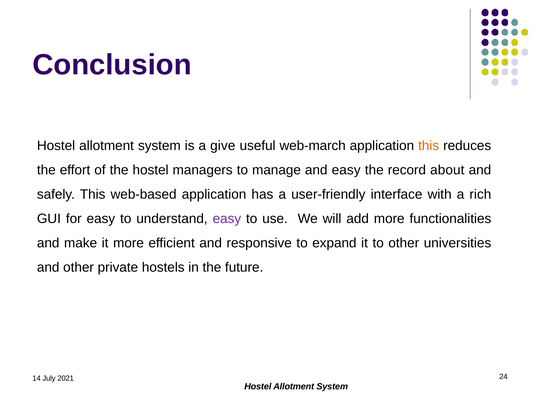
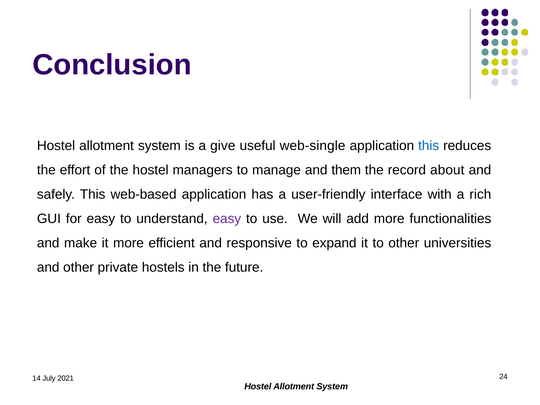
web-march: web-march -> web-single
this at (429, 146) colour: orange -> blue
and easy: easy -> them
